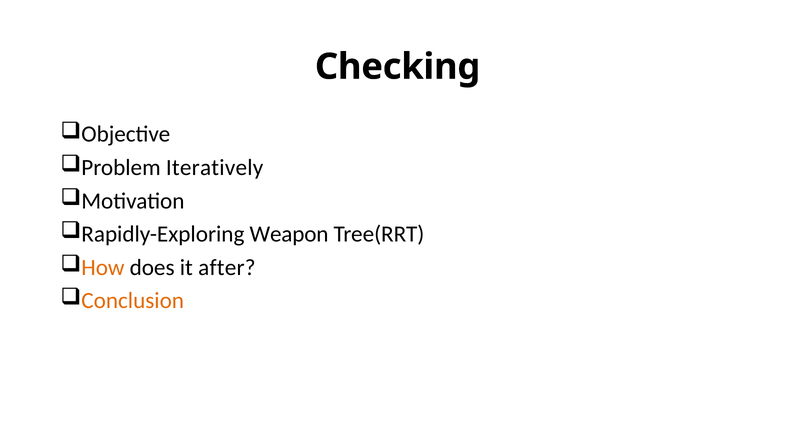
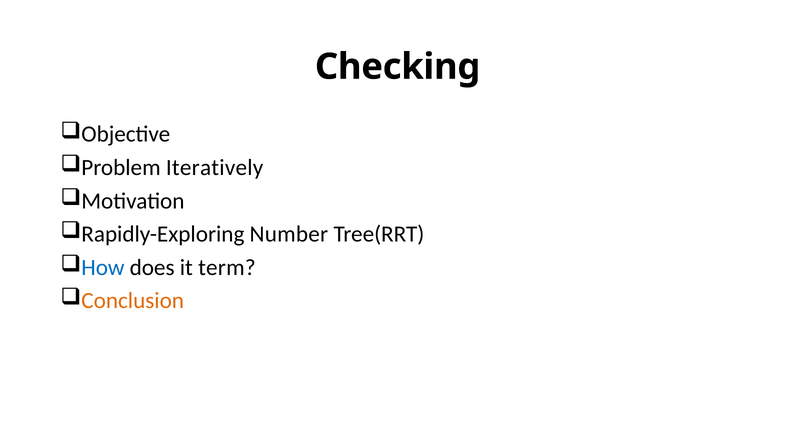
Weapon: Weapon -> Number
How colour: orange -> blue
after: after -> term
